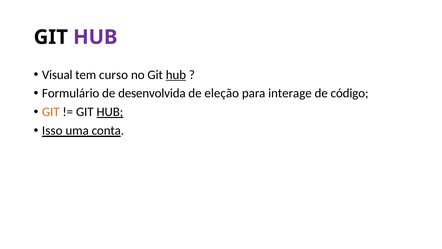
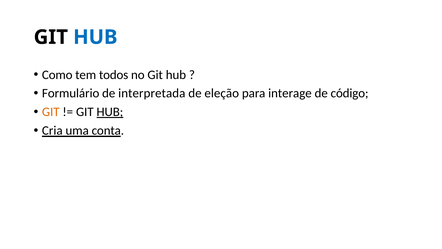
HUB at (95, 37) colour: purple -> blue
Visual: Visual -> Como
curso: curso -> todos
hub at (176, 75) underline: present -> none
desenvolvida: desenvolvida -> interpretada
Isso: Isso -> Cria
